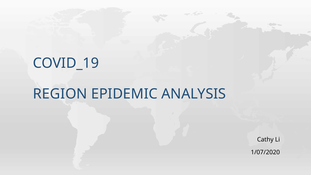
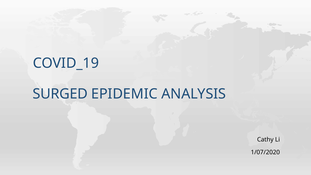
REGION: REGION -> SURGED
